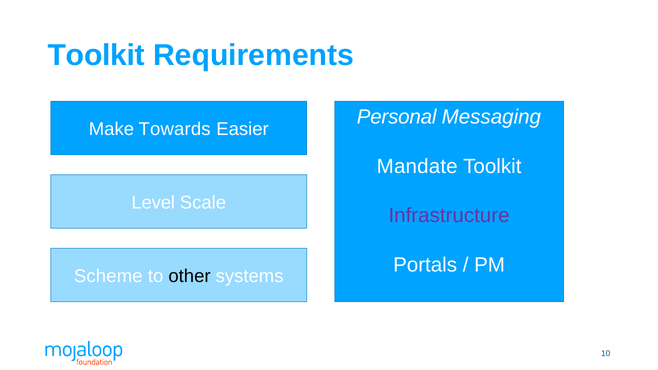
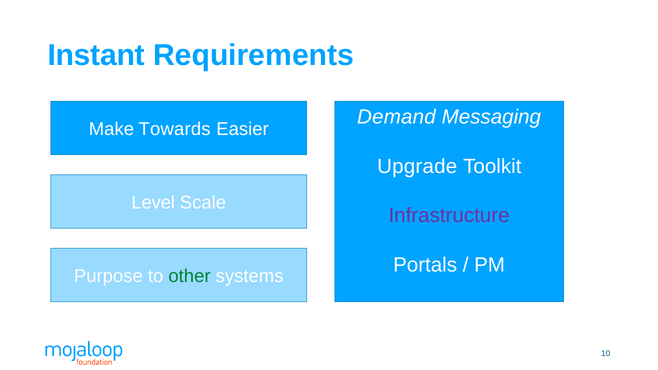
Toolkit at (96, 55): Toolkit -> Instant
Personal: Personal -> Demand
Mandate: Mandate -> Upgrade
Scheme: Scheme -> Purpose
other colour: black -> green
